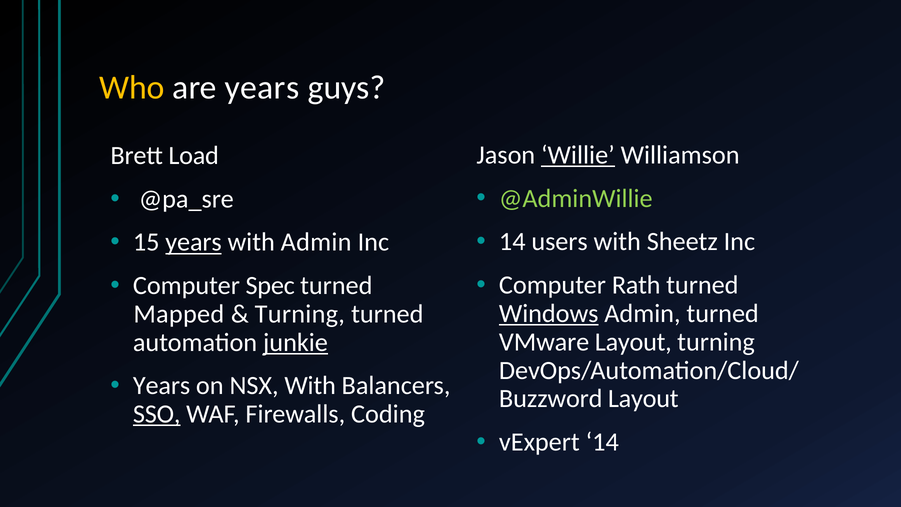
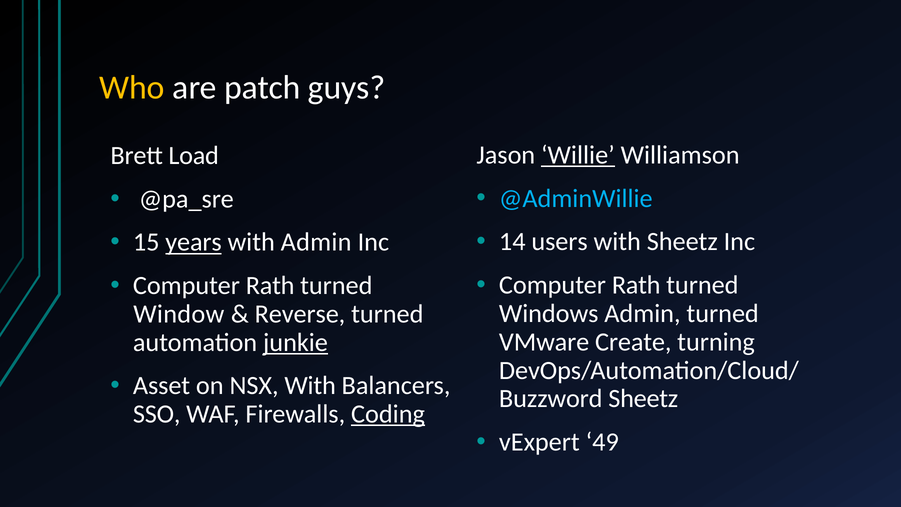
are years: years -> patch
@AdminWillie colour: light green -> light blue
Spec at (270, 286): Spec -> Rath
Windows underline: present -> none
Mapped: Mapped -> Window
Turning at (300, 314): Turning -> Reverse
VMware Layout: Layout -> Create
Years at (162, 386): Years -> Asset
Layout at (643, 399): Layout -> Sheetz
SSO underline: present -> none
Coding underline: none -> present
vExpert 14: 14 -> 49
